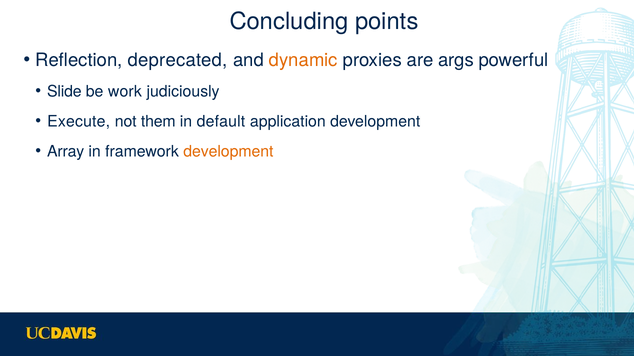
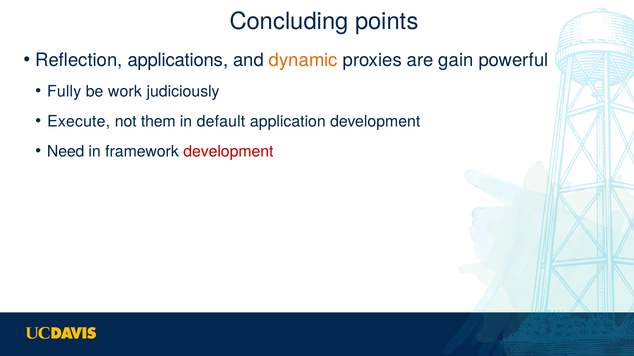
deprecated: deprecated -> applications
args: args -> gain
Slide: Slide -> Fully
Array: Array -> Need
development at (228, 152) colour: orange -> red
